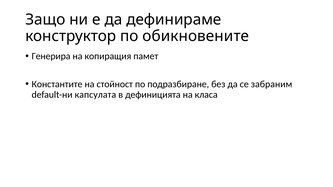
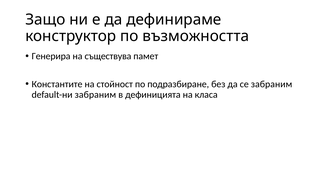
обикновените: обикновените -> възможността
копиращия: копиращия -> съществува
default-ни капсулата: капсулата -> забраним
